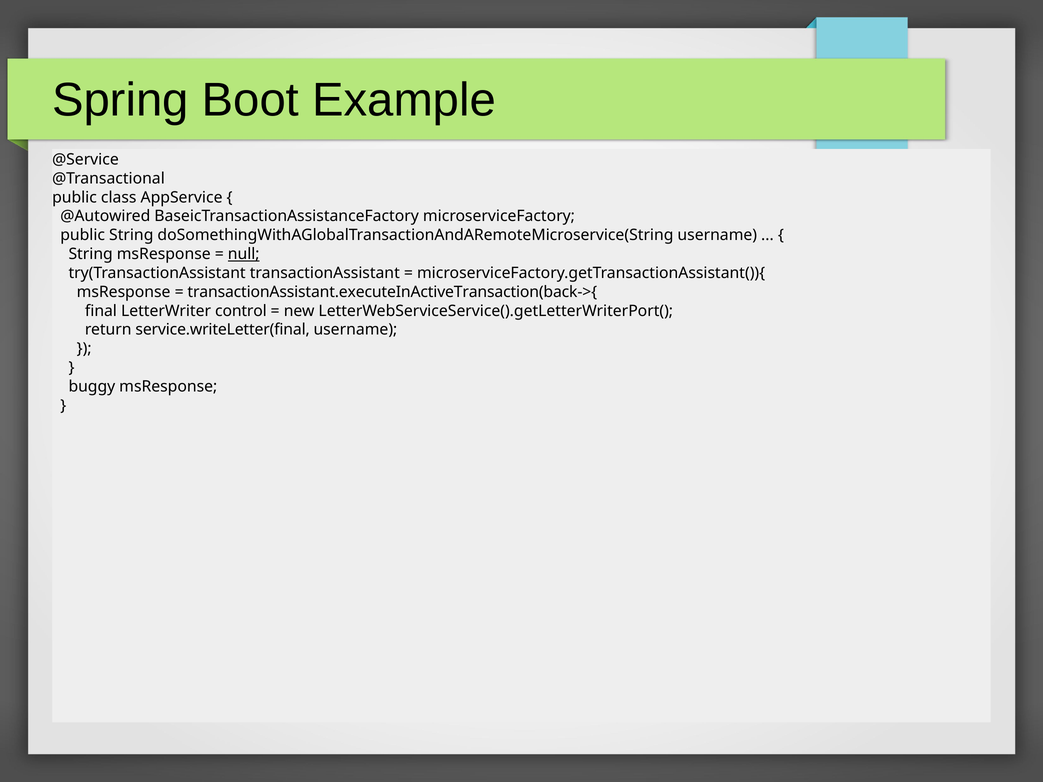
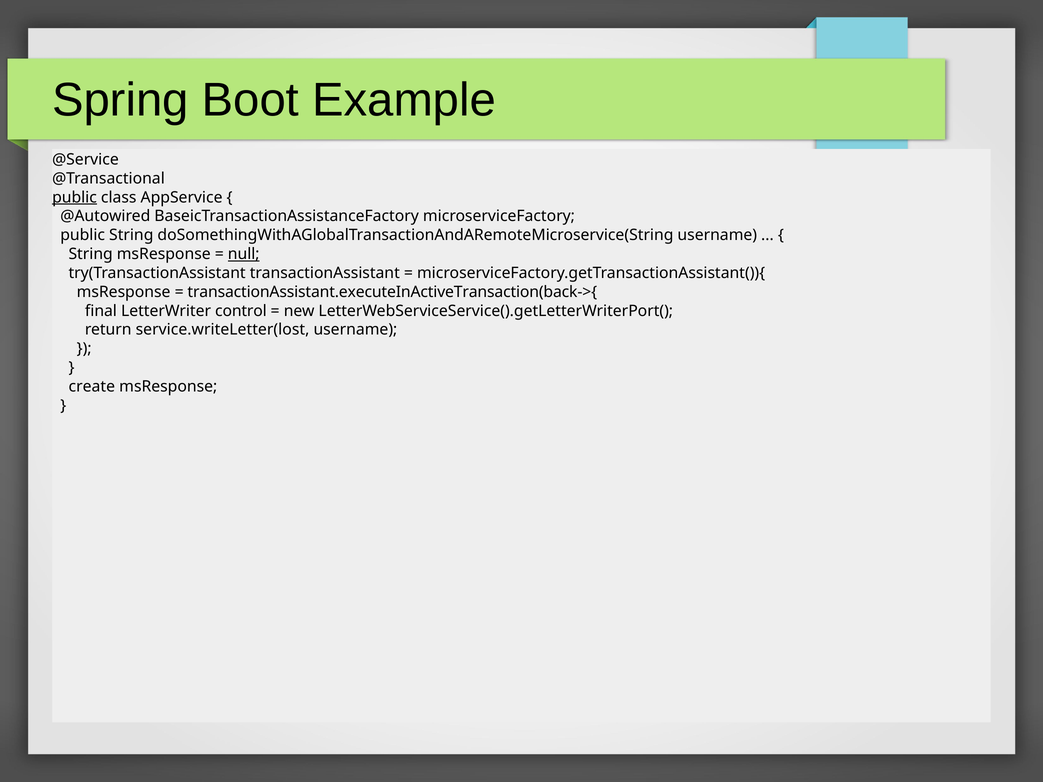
public at (74, 197) underline: none -> present
service.writeLetter(final: service.writeLetter(final -> service.writeLetter(lost
buggy: buggy -> create
